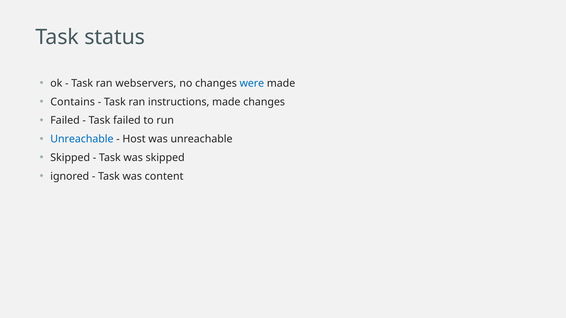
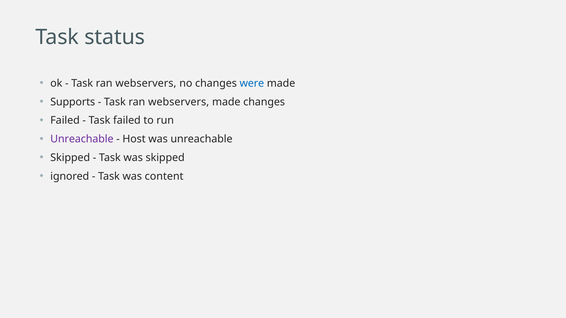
Contains: Contains -> Supports
instructions at (179, 102): instructions -> webservers
Unreachable at (82, 139) colour: blue -> purple
